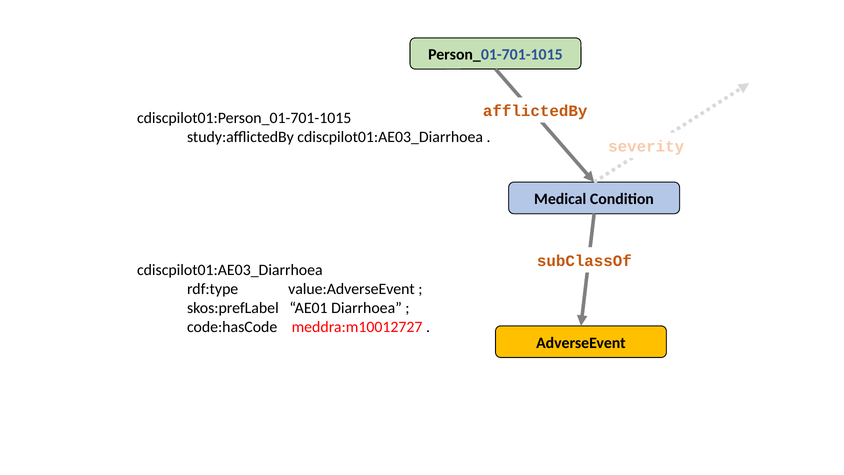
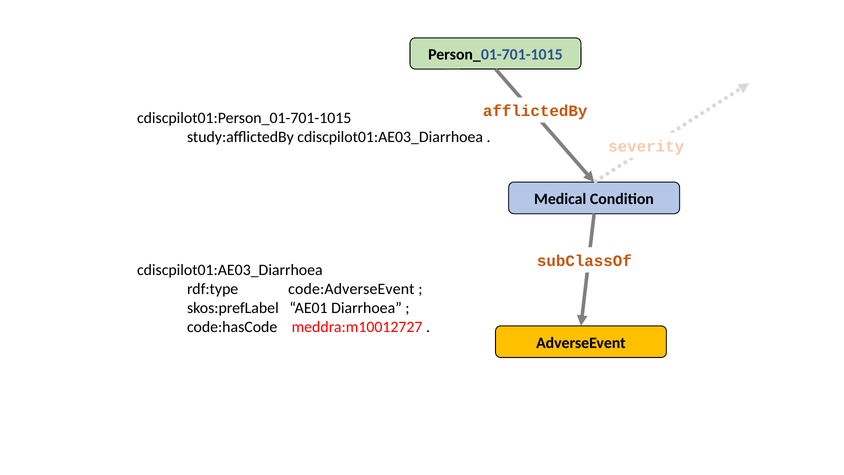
value:AdverseEvent: value:AdverseEvent -> code:AdverseEvent
